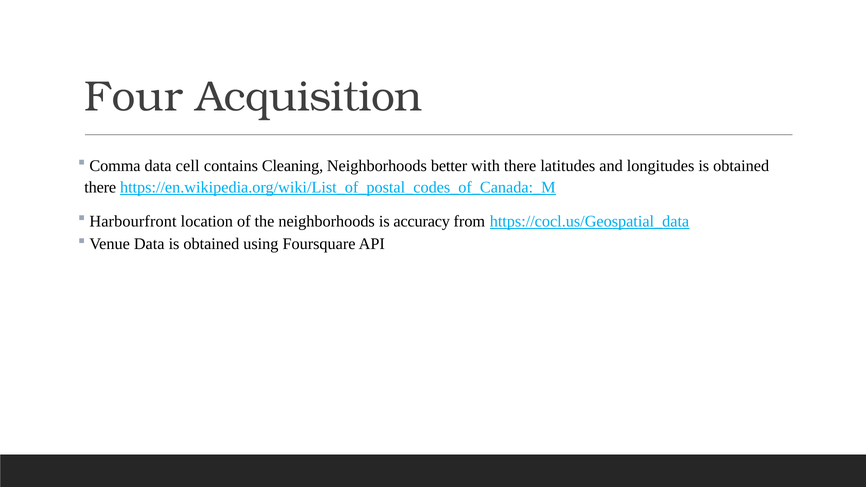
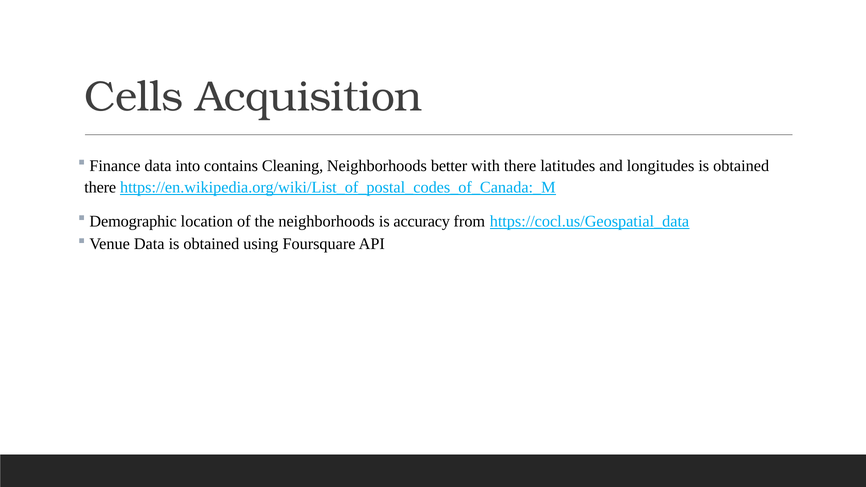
Four: Four -> Cells
Comma: Comma -> Finance
cell: cell -> into
Harbourfront: Harbourfront -> Demographic
